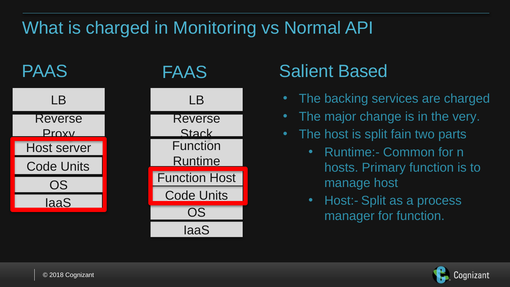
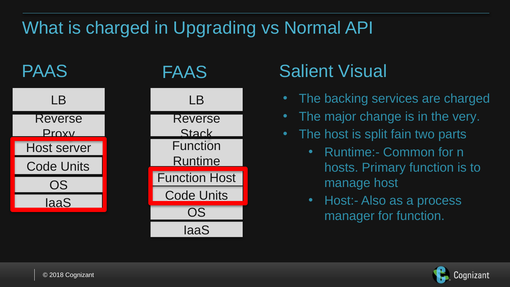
Monitoring: Monitoring -> Upgrading
Based: Based -> Visual
Host:- Split: Split -> Also
